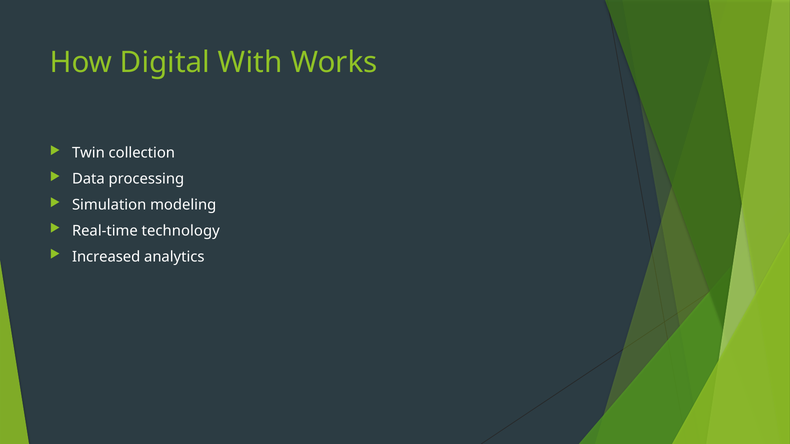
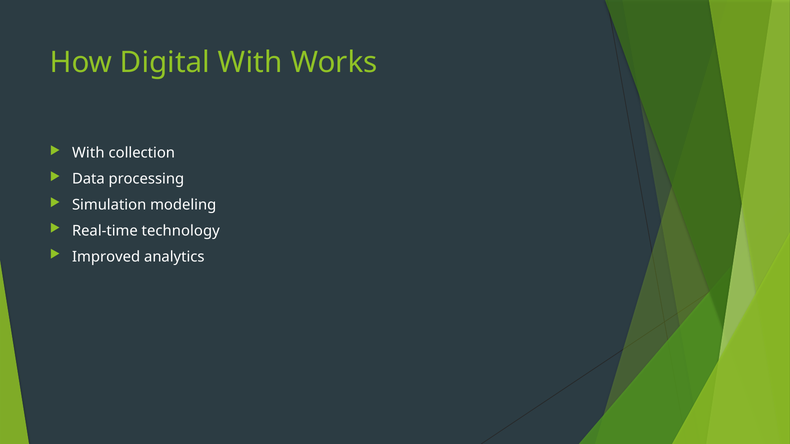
Twin at (88, 153): Twin -> With
Increased: Increased -> Improved
